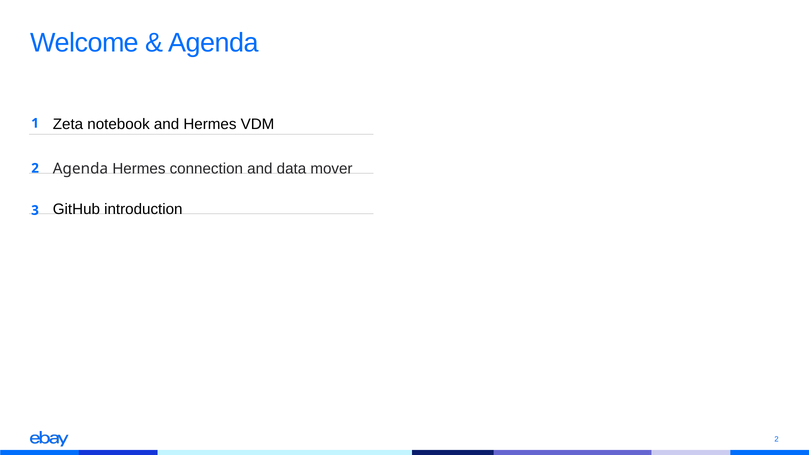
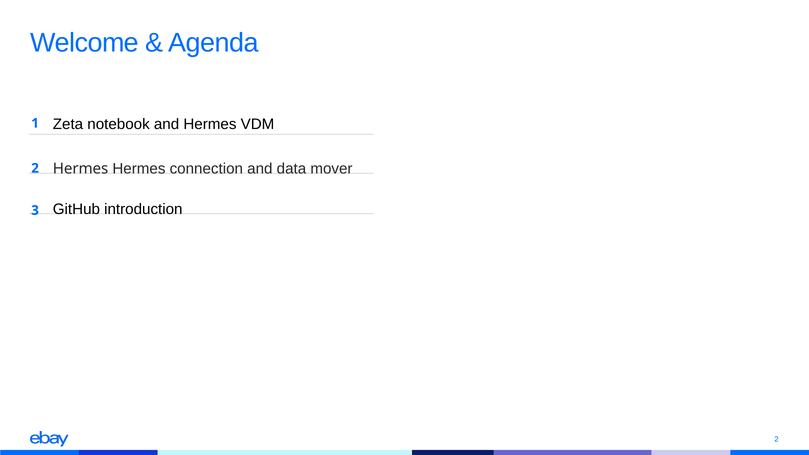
Agenda at (80, 169): Agenda -> Hermes
